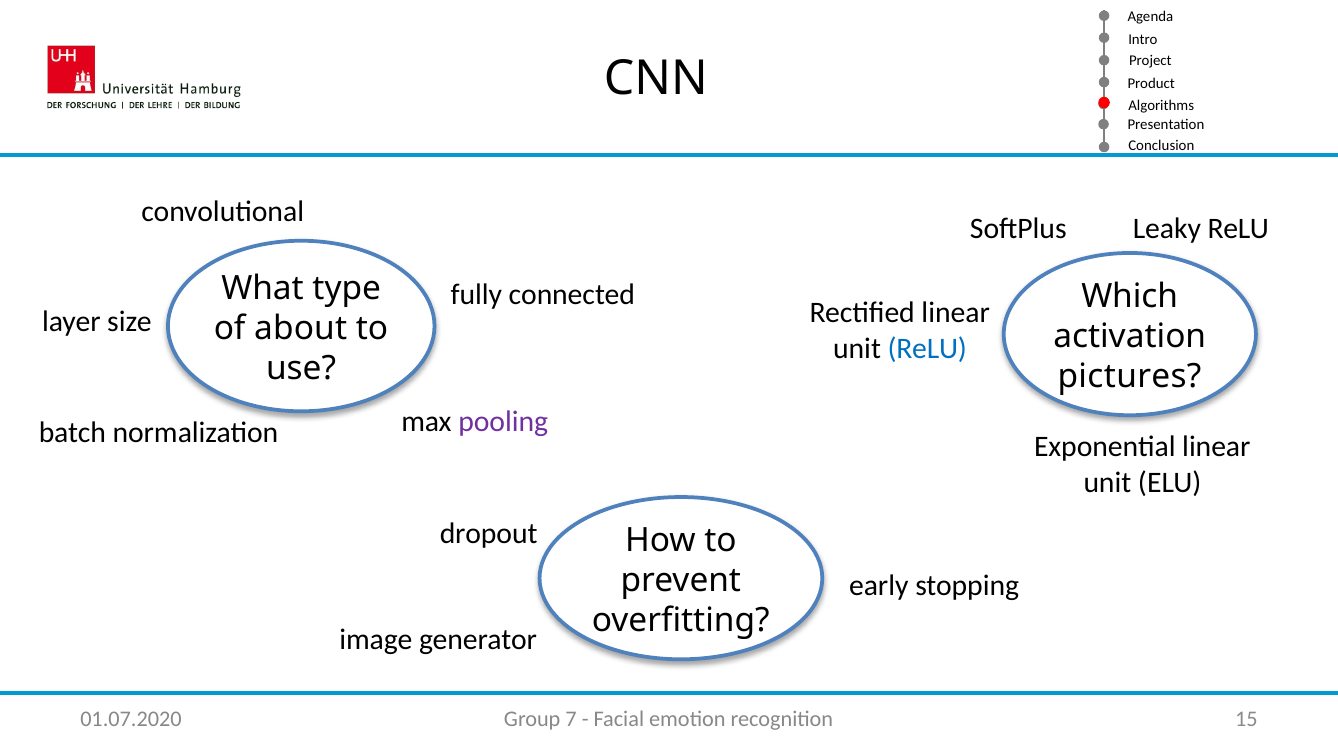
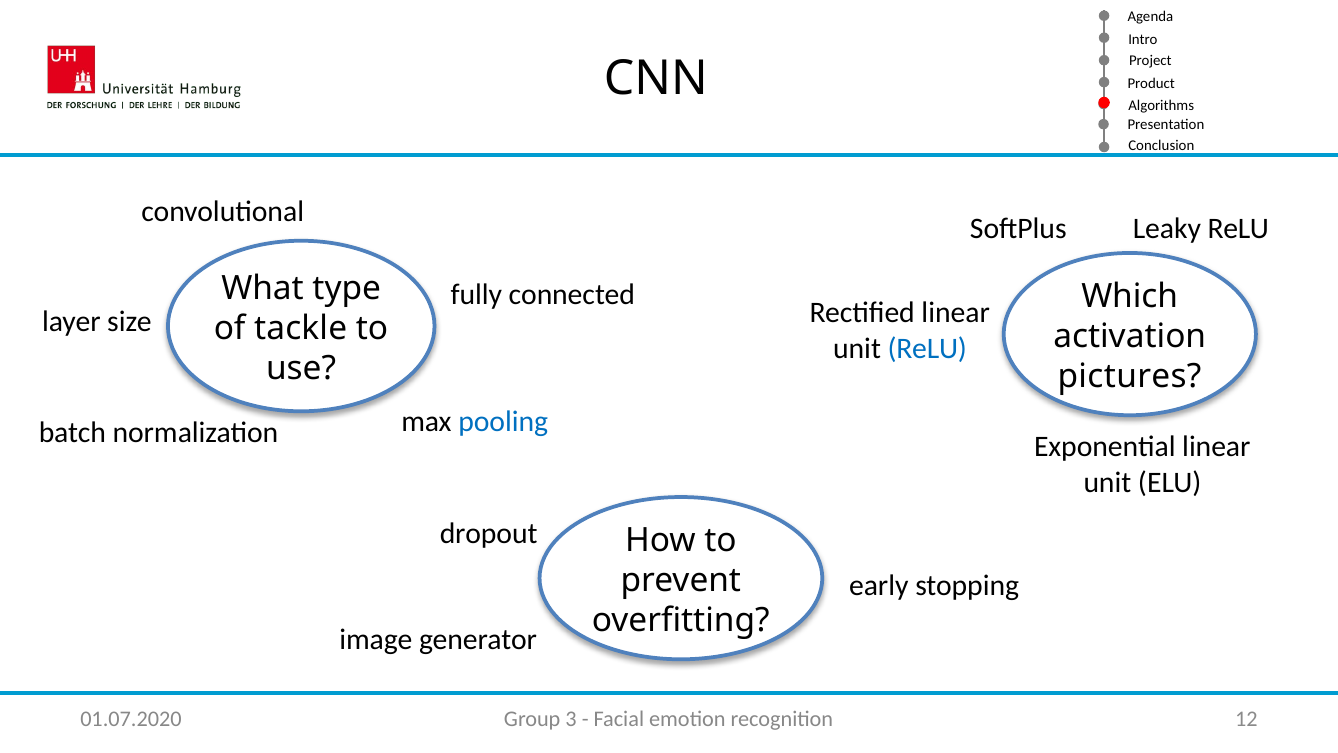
about: about -> tackle
pooling colour: purple -> blue
7: 7 -> 3
15: 15 -> 12
